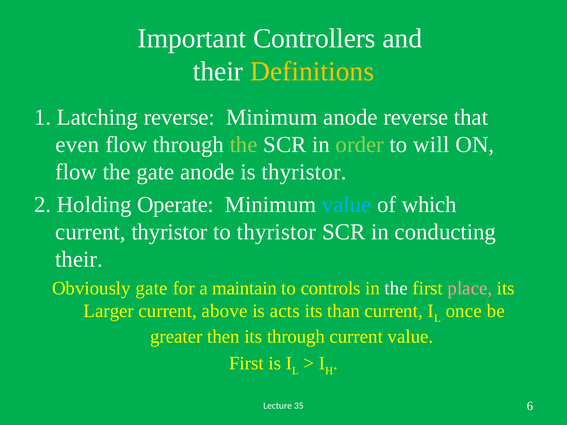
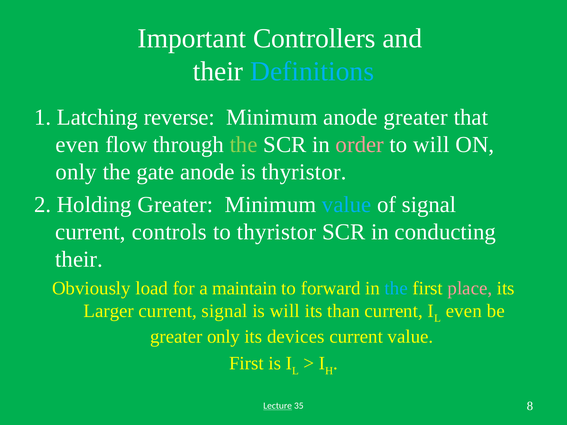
Definitions colour: yellow -> light blue
anode reverse: reverse -> greater
order colour: light green -> pink
flow at (76, 172): flow -> only
Holding Operate: Operate -> Greater
of which: which -> signal
current thyristor: thyristor -> controls
Obviously gate: gate -> load
controls: controls -> forward
the at (396, 288) colour: white -> light blue
current above: above -> signal
is acts: acts -> will
once at (464, 311): once -> even
greater then: then -> only
its through: through -> devices
Lecture underline: none -> present
6: 6 -> 8
